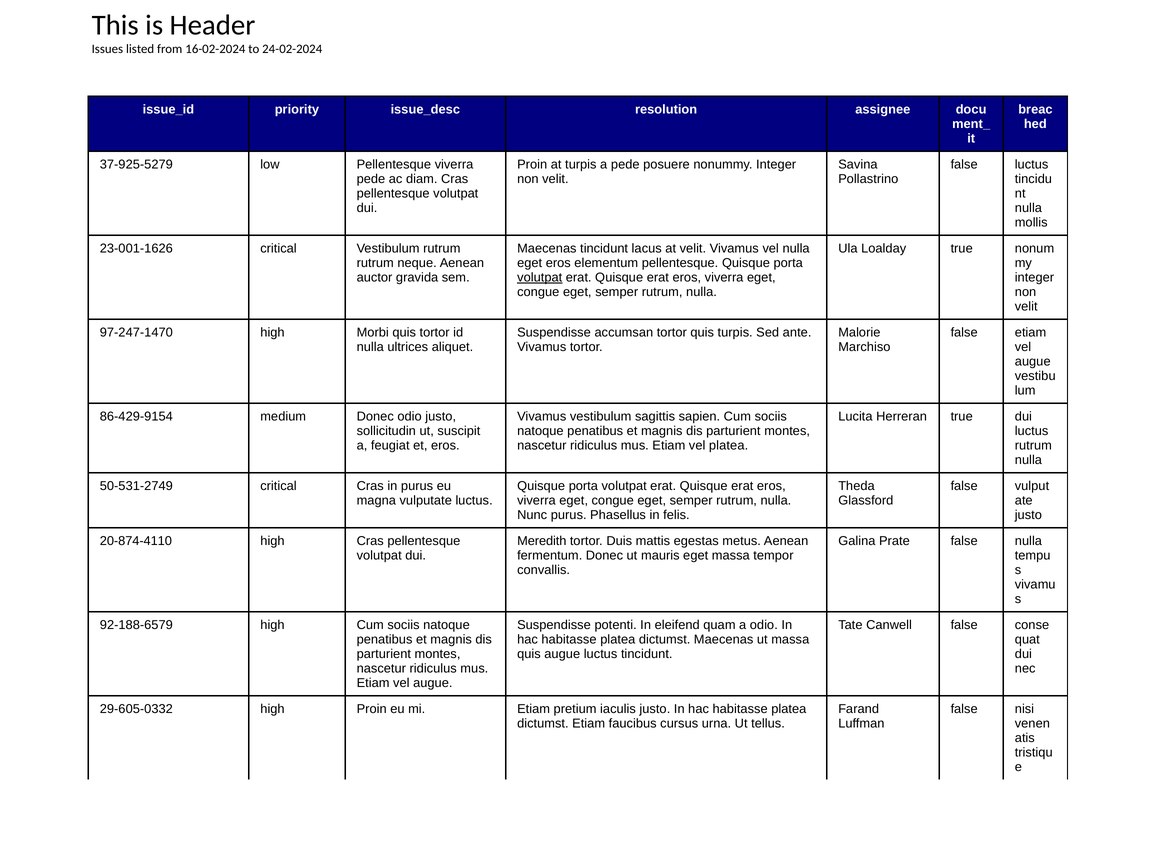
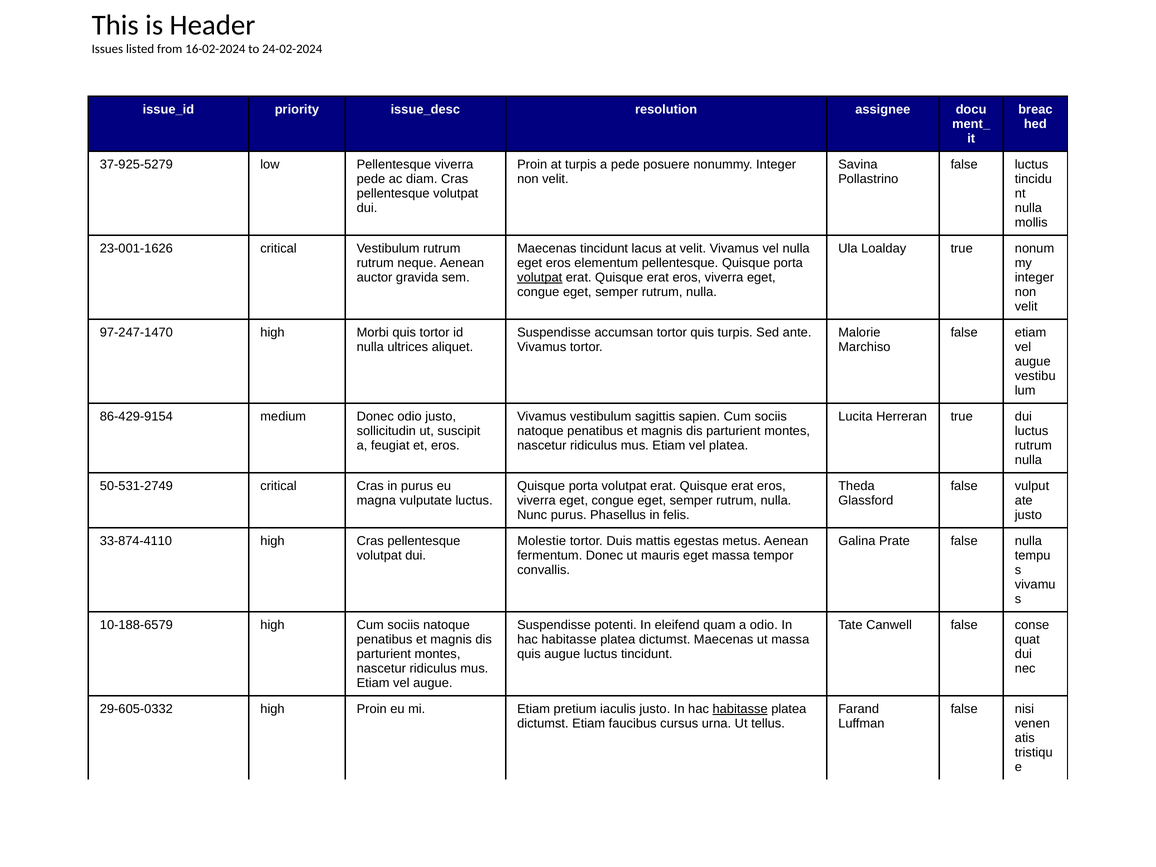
20-874-4110: 20-874-4110 -> 33-874-4110
Meredith: Meredith -> Molestie
92-188-6579: 92-188-6579 -> 10-188-6579
habitasse at (740, 709) underline: none -> present
